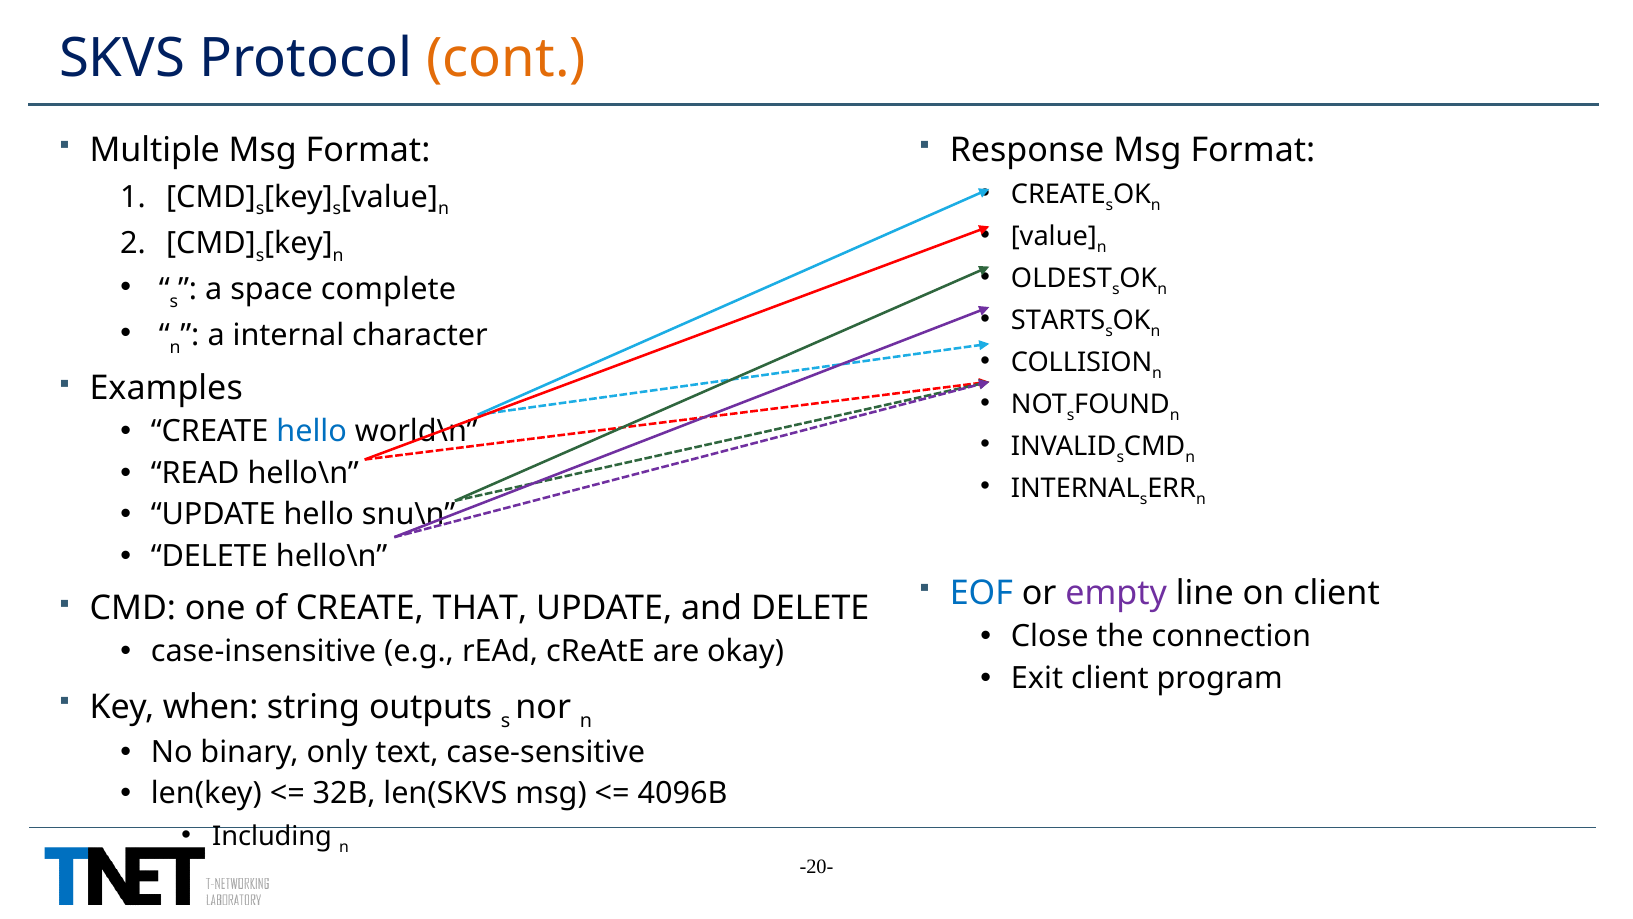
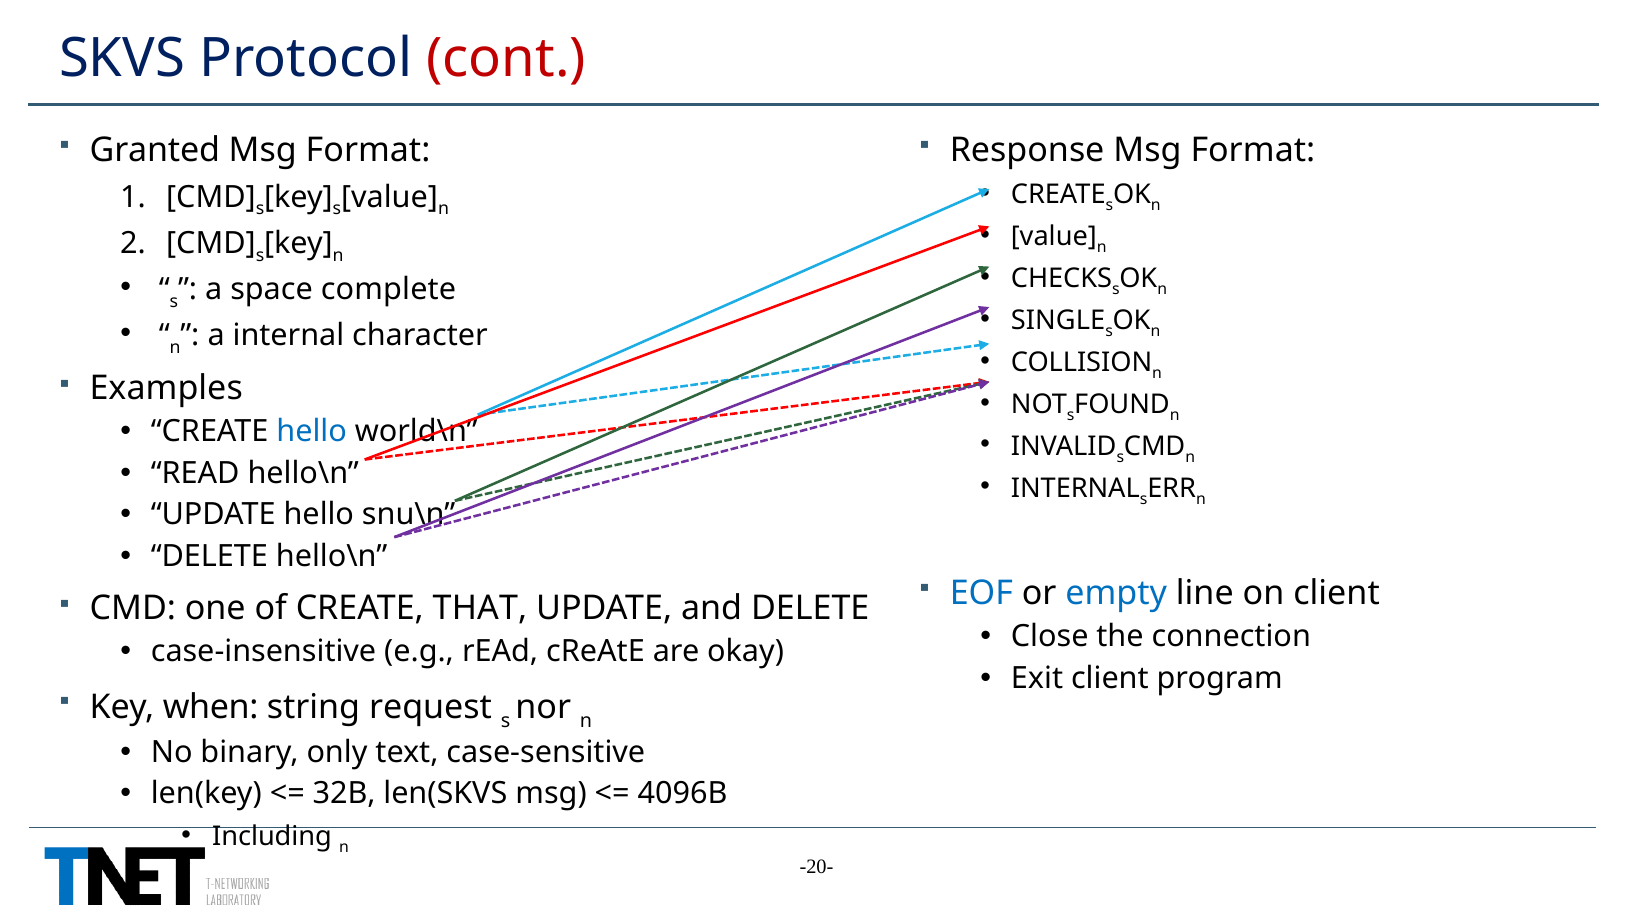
cont colour: orange -> red
Multiple: Multiple -> Granted
OLDEST: OLDEST -> CHECKS
STARTS: STARTS -> SINGLE
empty colour: purple -> blue
outputs: outputs -> request
